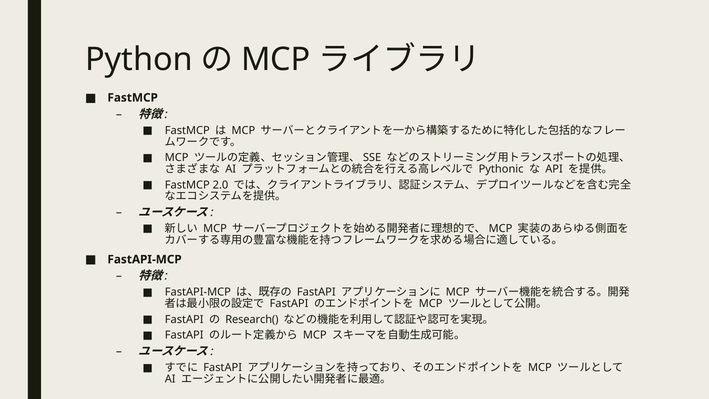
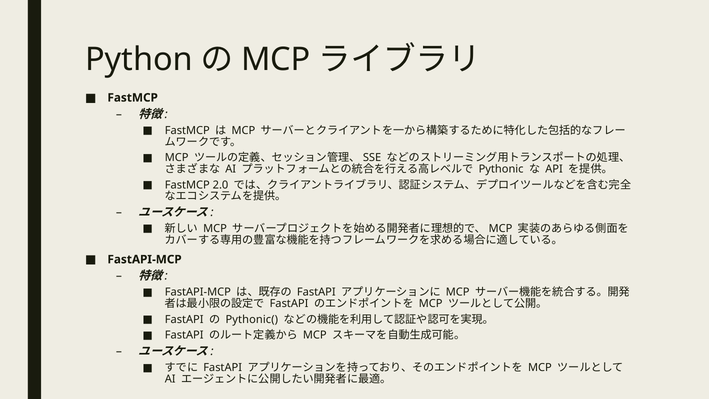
Research(: Research( -> Pythonic(
